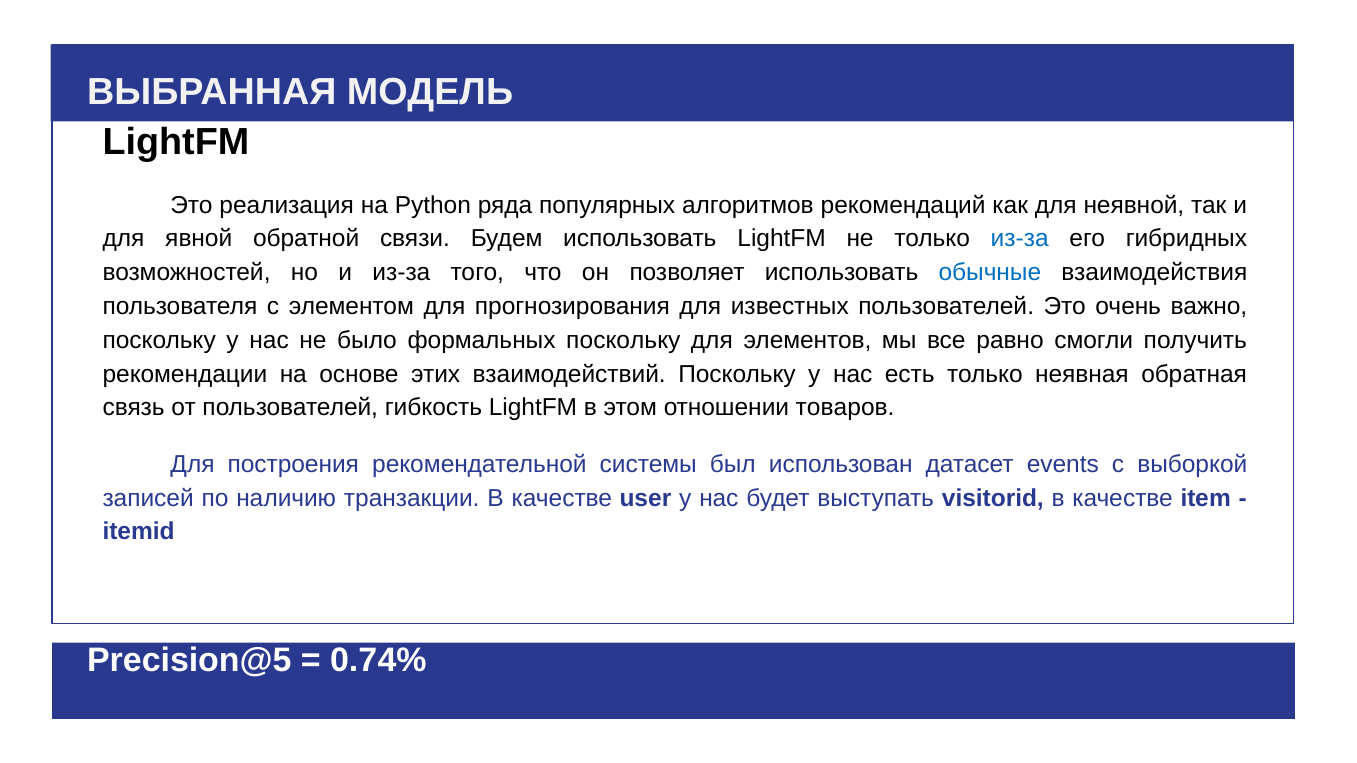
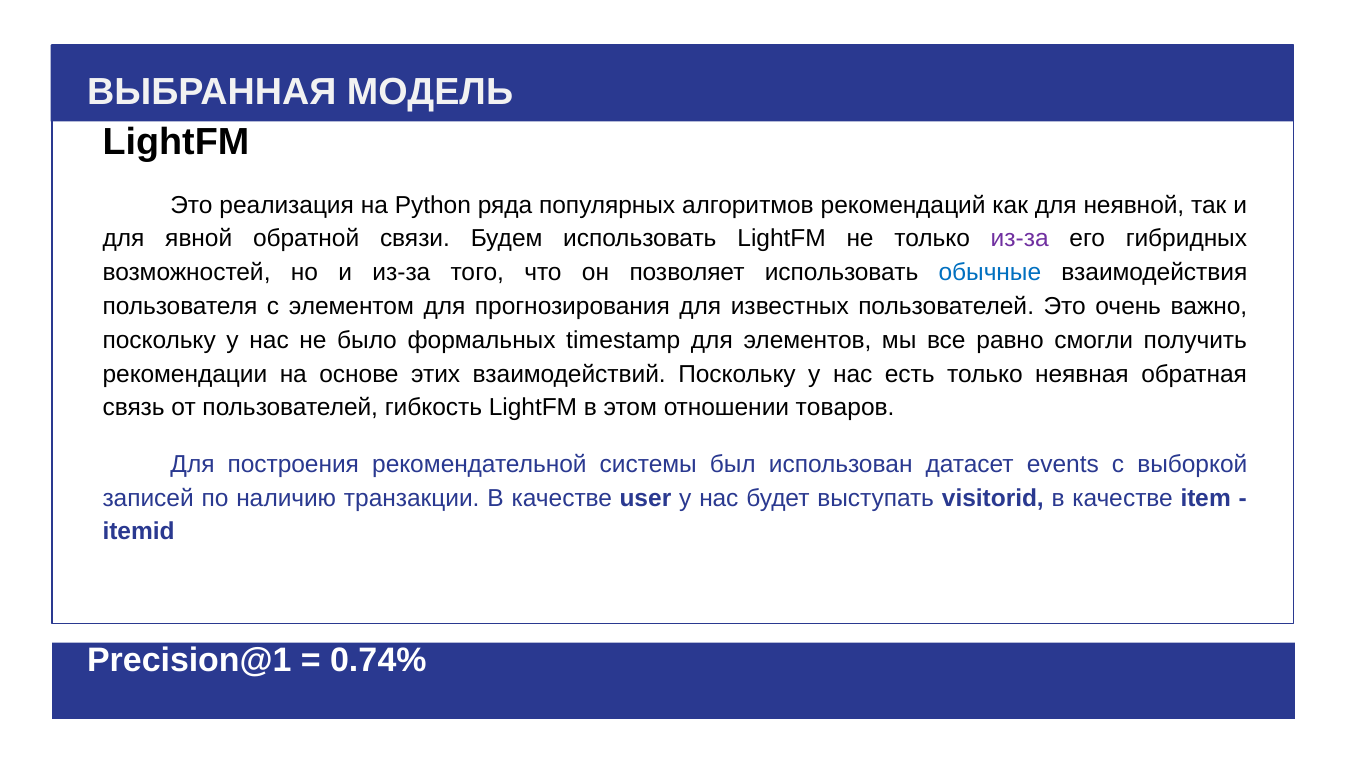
из-за at (1020, 239) colour: blue -> purple
формальных поскольку: поскольку -> timestamp
Precision@5: Precision@5 -> Precision@1
